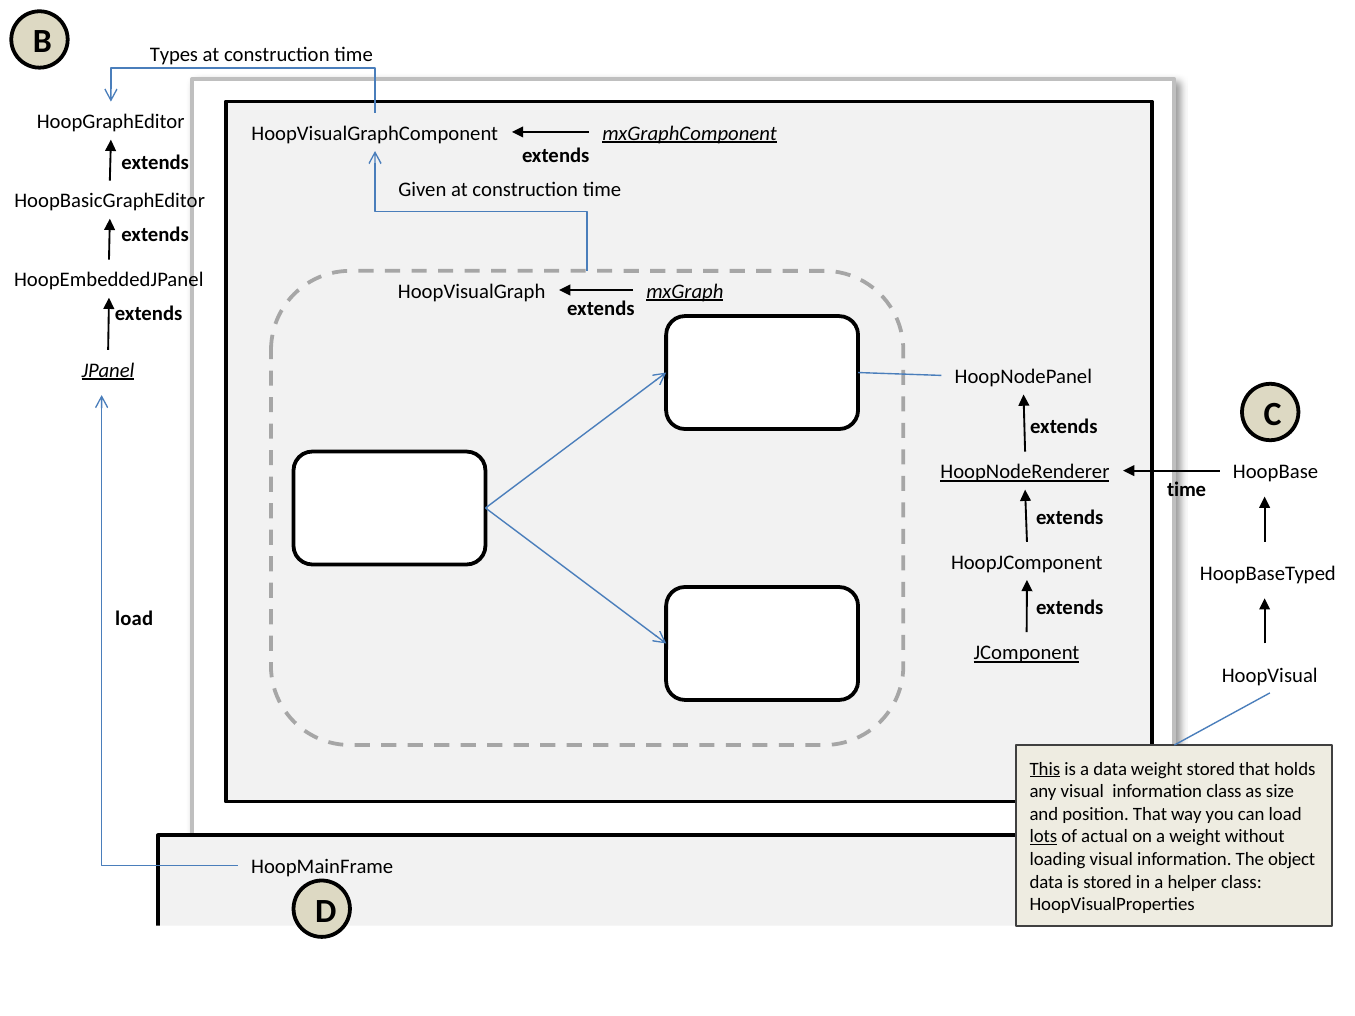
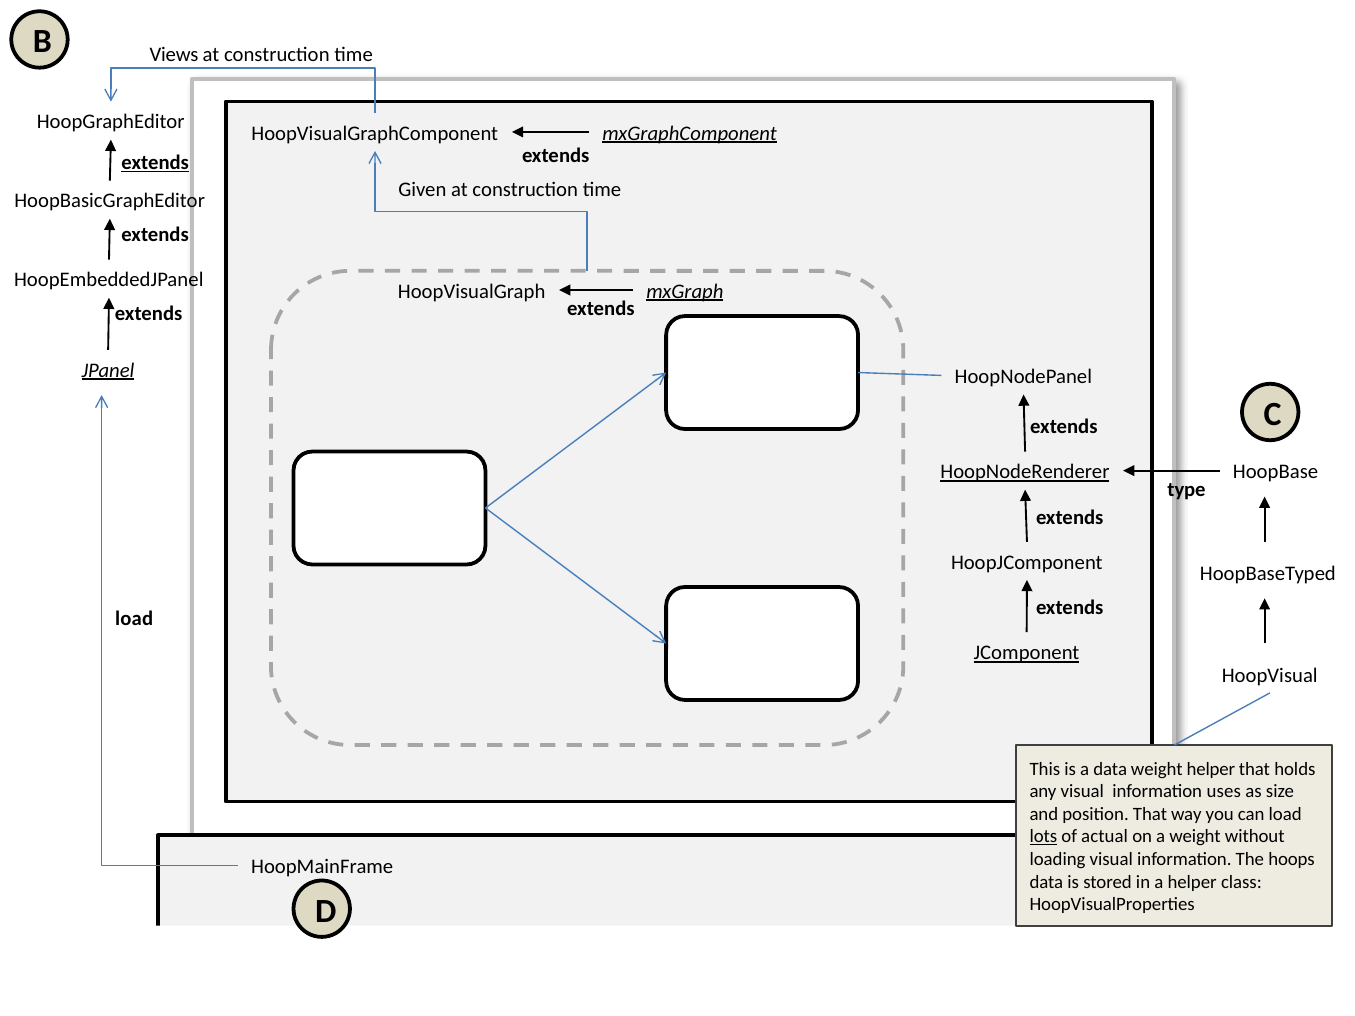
Types: Types -> Views
extends at (155, 162) underline: none -> present
time at (1187, 490): time -> type
This underline: present -> none
weight stored: stored -> helper
information class: class -> uses
object: object -> hoops
